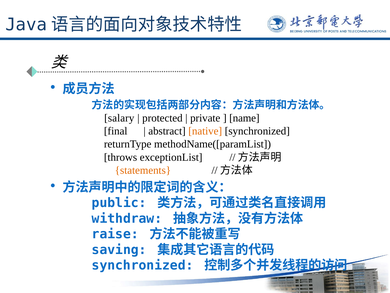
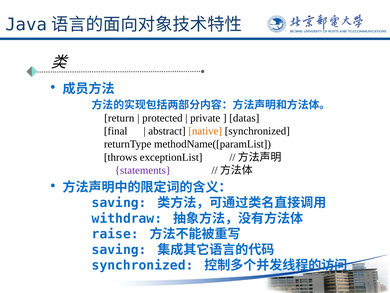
salary: salary -> return
name: name -> datas
statements colour: orange -> purple
public at (119, 203): public -> saving
